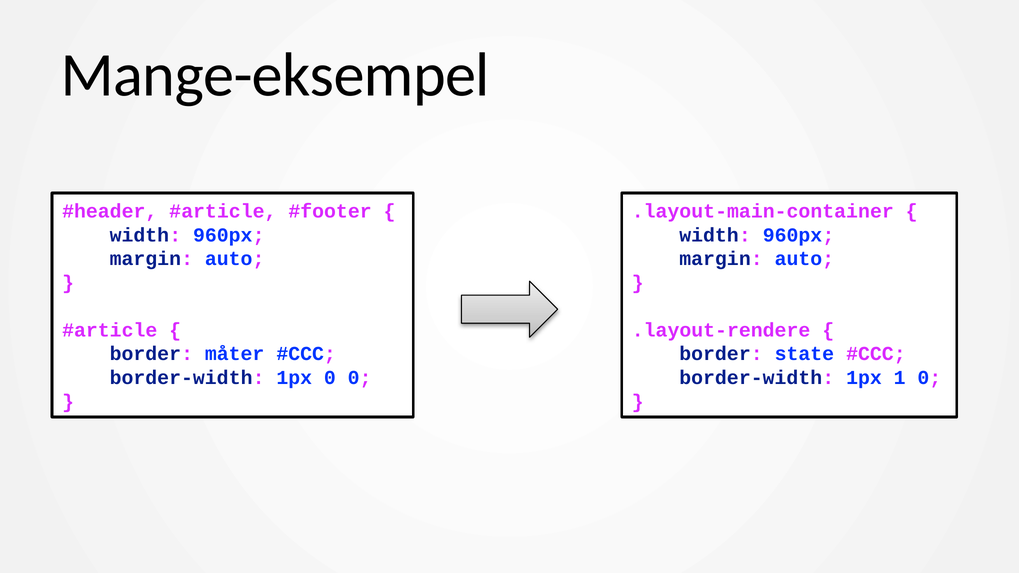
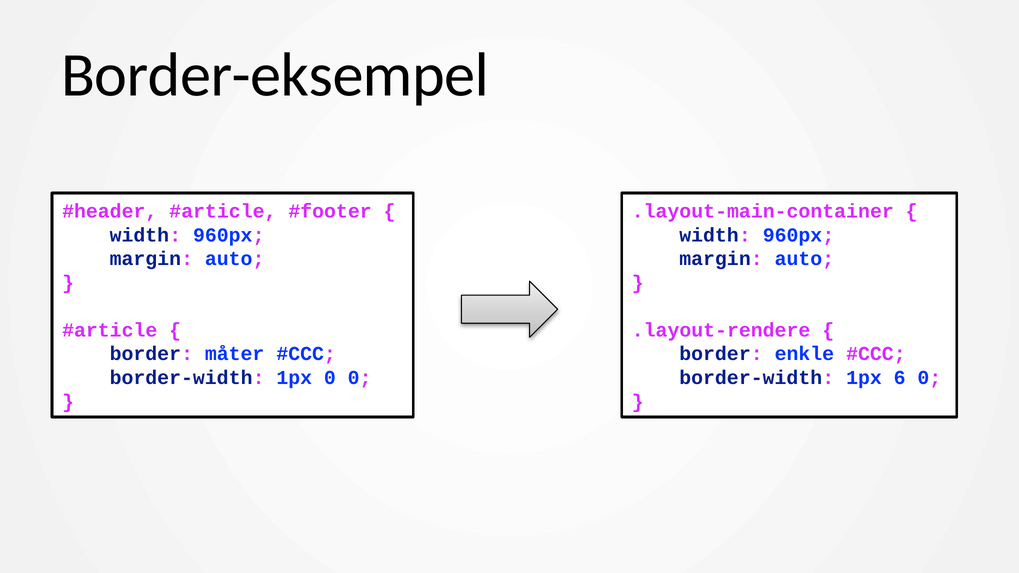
Mange-eksempel: Mange-eksempel -> Border-eksempel
state: state -> enkle
1: 1 -> 6
